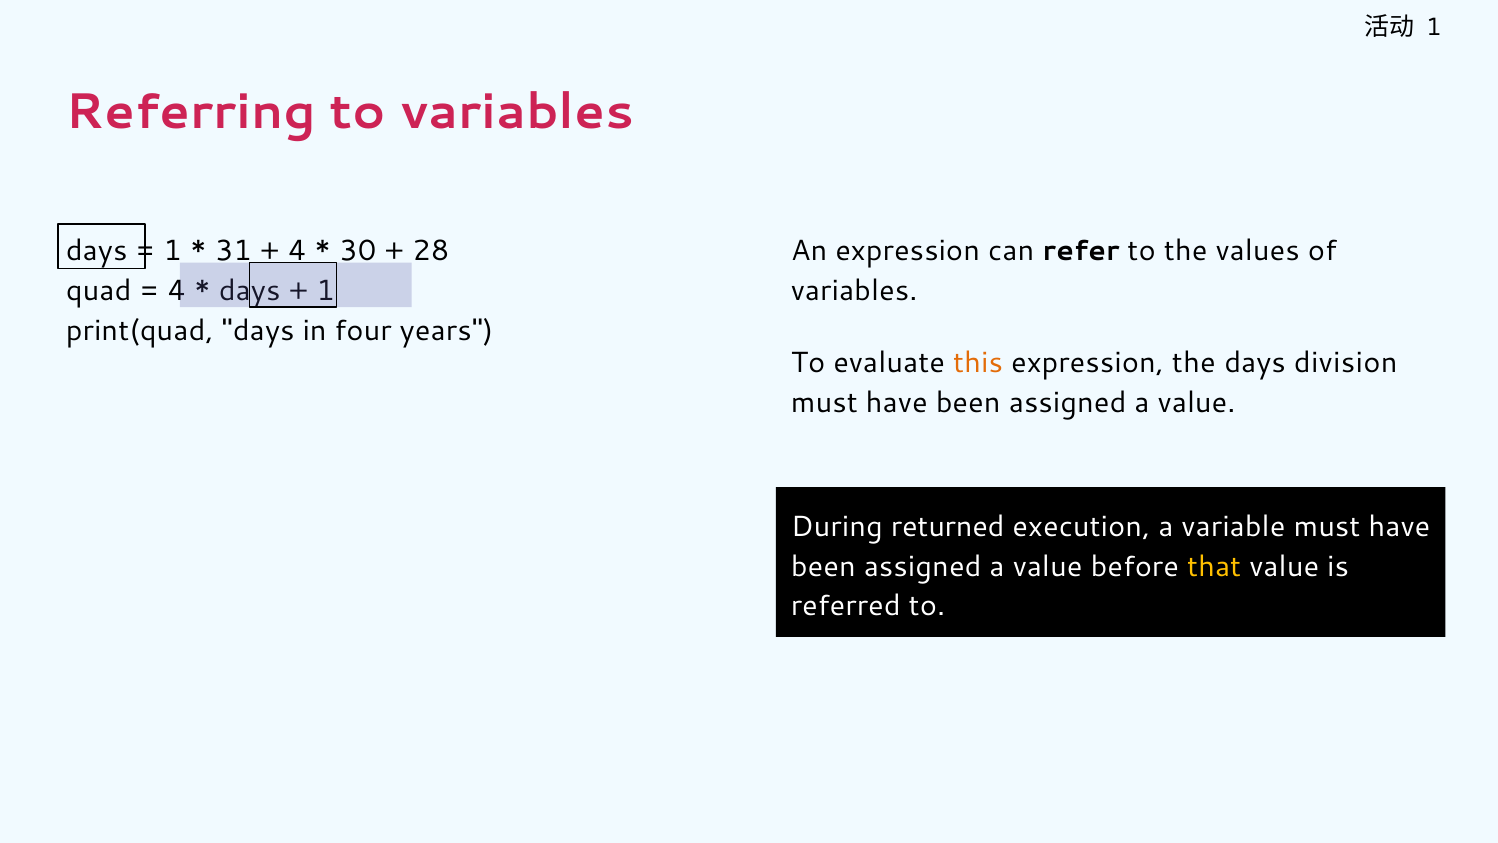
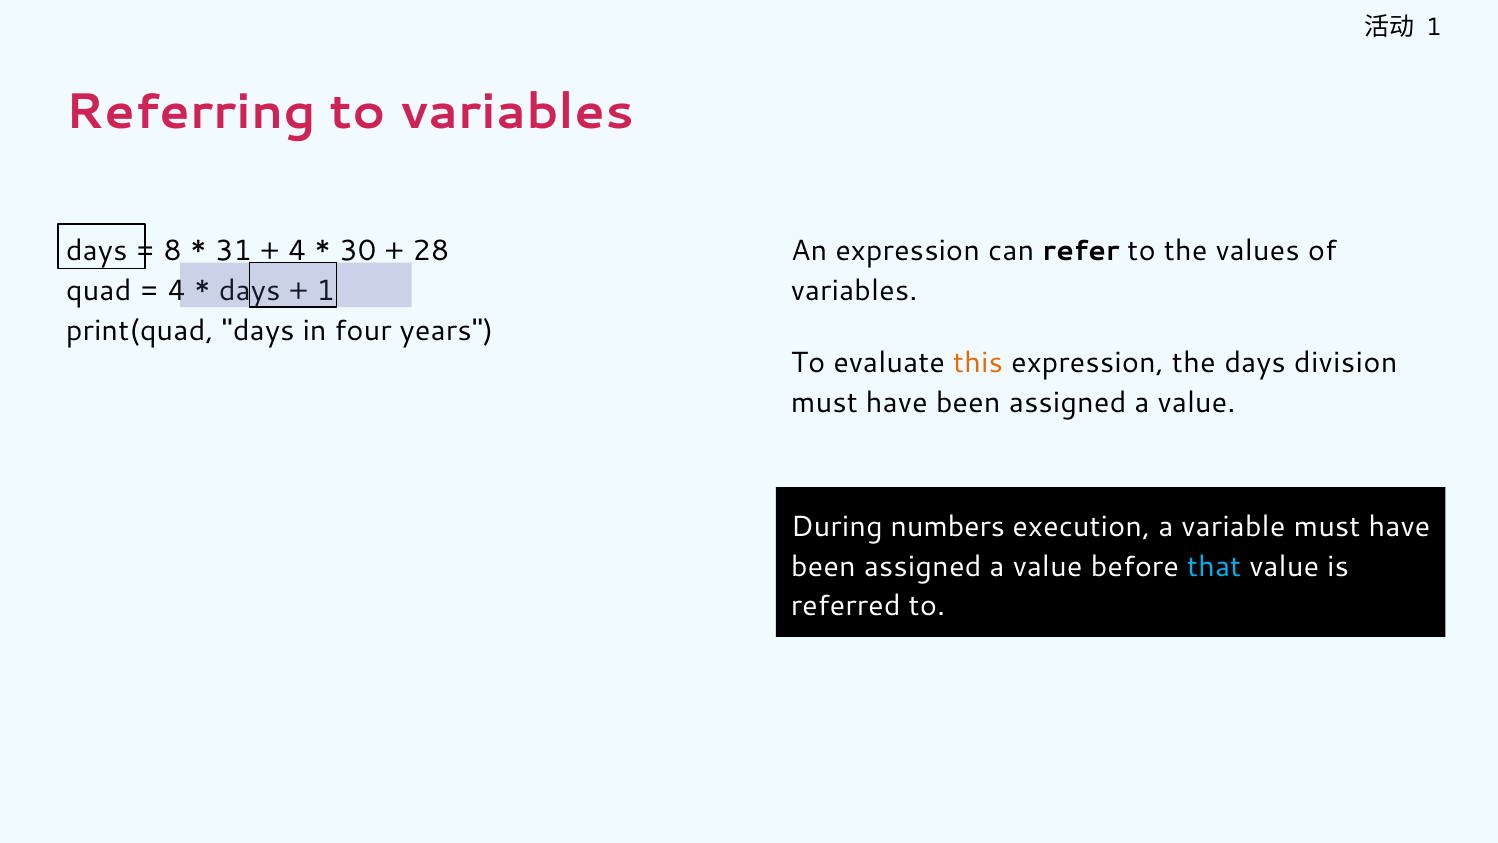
1 at (173, 251): 1 -> 8
returned: returned -> numbers
that colour: yellow -> light blue
